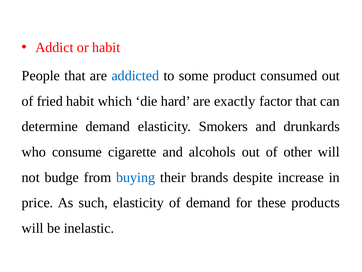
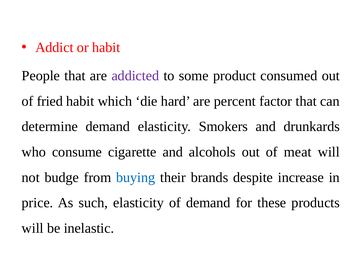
addicted colour: blue -> purple
exactly: exactly -> percent
other: other -> meat
